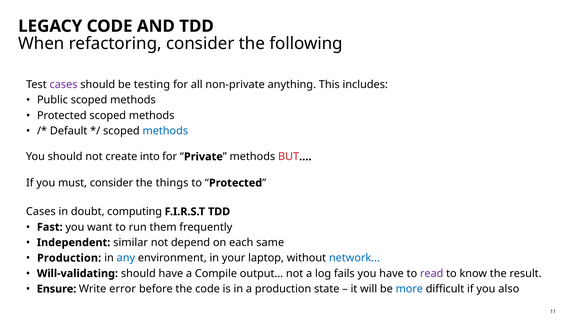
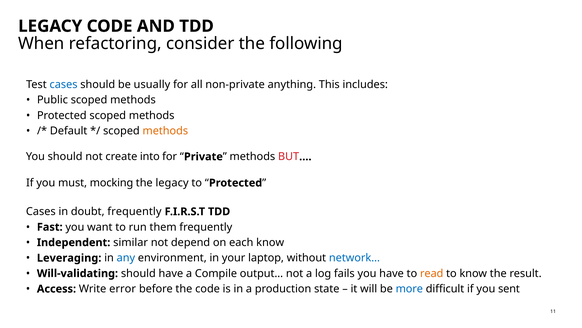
cases at (64, 84) colour: purple -> blue
testing: testing -> usually
methods at (165, 131) colour: blue -> orange
must consider: consider -> mocking
the things: things -> legacy
doubt computing: computing -> frequently
each same: same -> know
Production at (69, 258): Production -> Leveraging
read colour: purple -> orange
Ensure: Ensure -> Access
also: also -> sent
